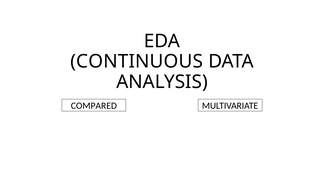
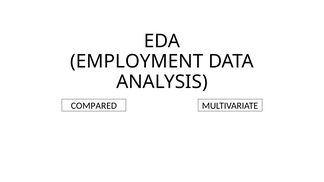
CONTINUOUS: CONTINUOUS -> EMPLOYMENT
